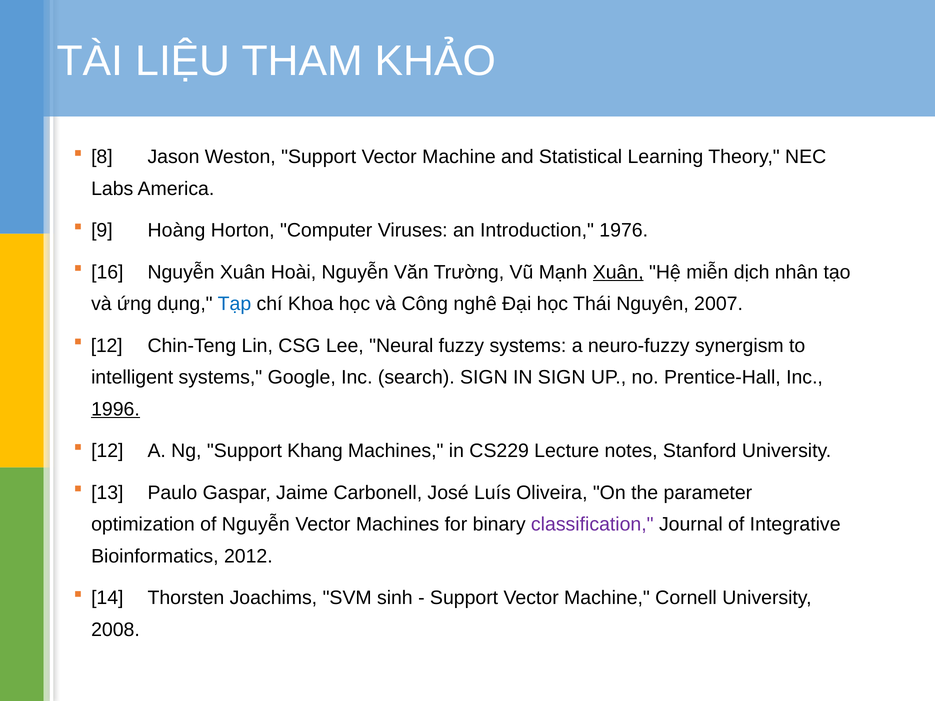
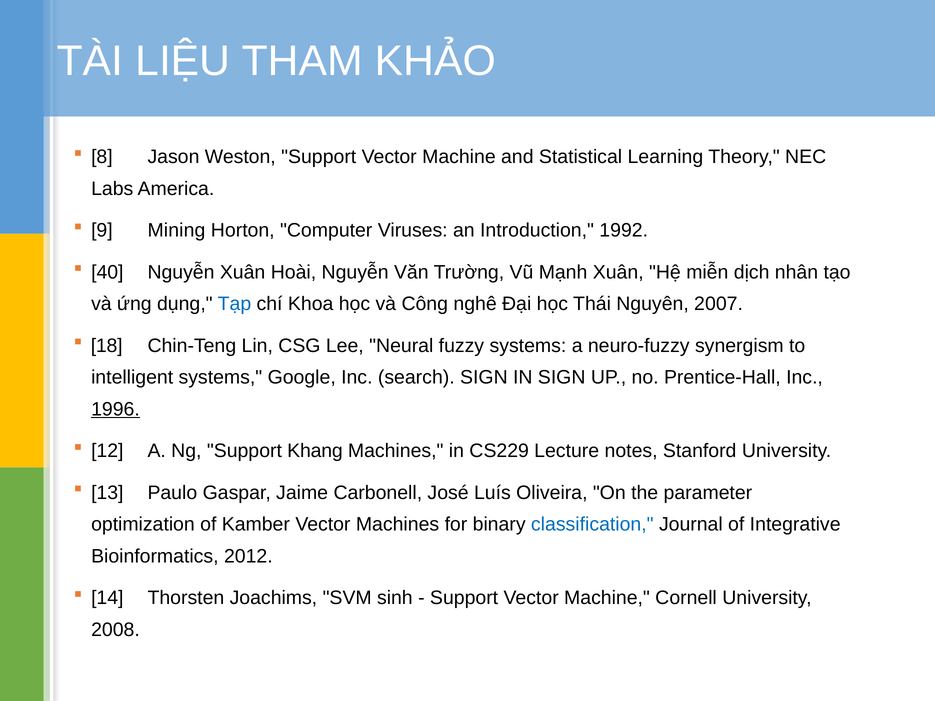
Hoàng: Hoàng -> Mining
1976: 1976 -> 1992
16: 16 -> 40
Xuân at (618, 272) underline: present -> none
12 at (107, 346): 12 -> 18
of Nguyễn: Nguyễn -> Kamber
classification colour: purple -> blue
